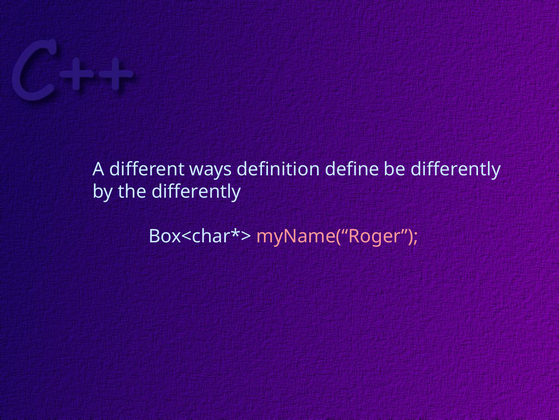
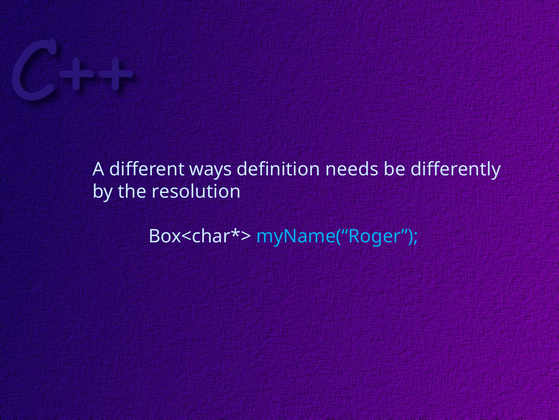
define: define -> needs
the differently: differently -> resolution
myName(“Roger colour: pink -> light blue
